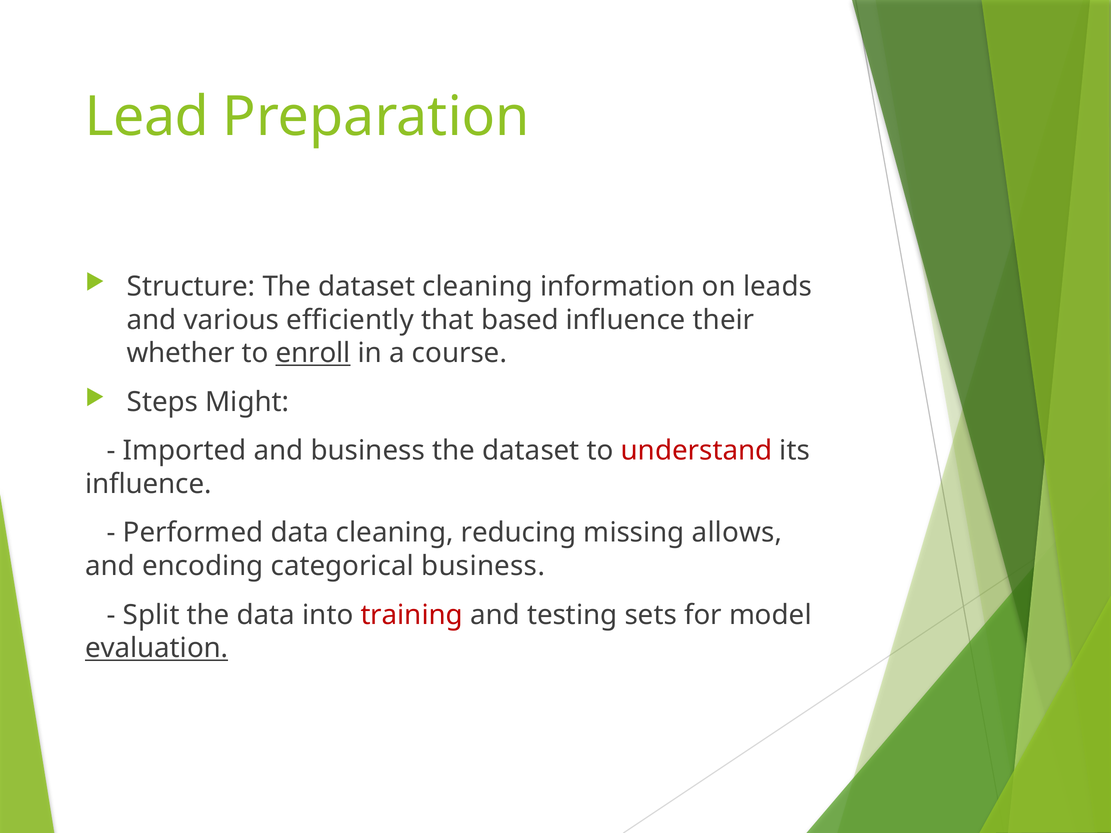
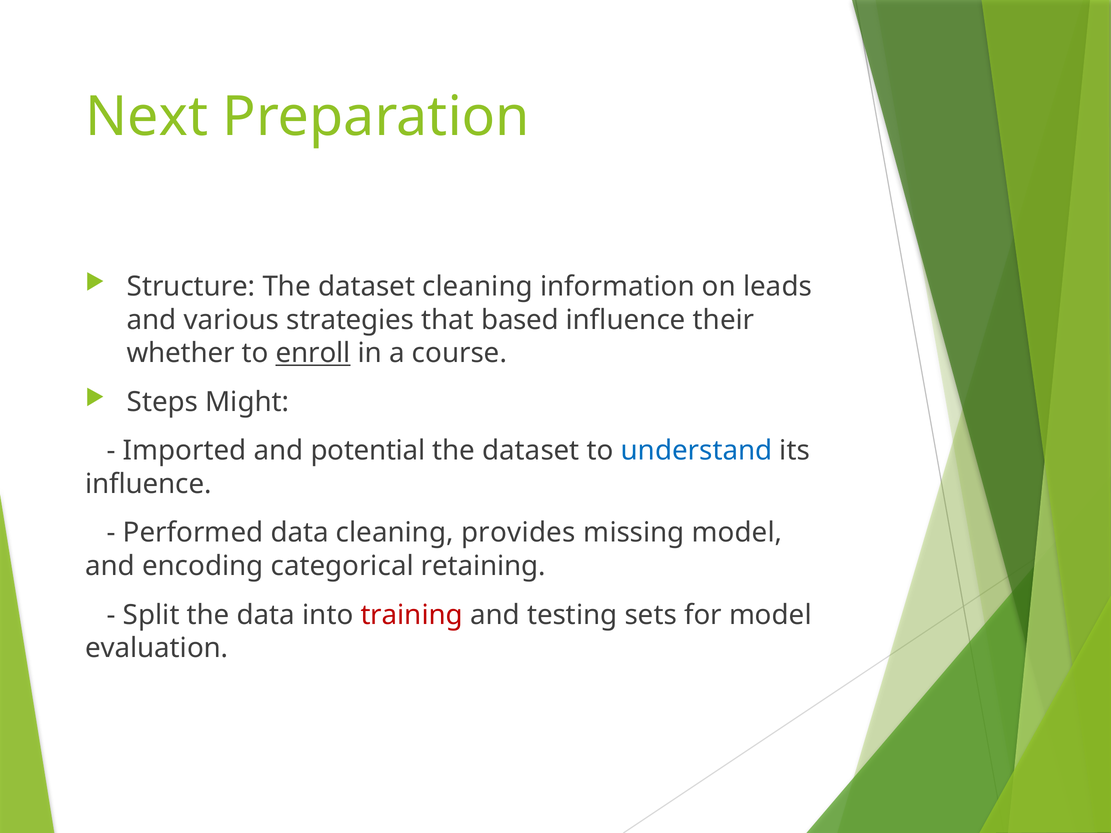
Lead: Lead -> Next
efficiently: efficiently -> strategies
and business: business -> potential
understand colour: red -> blue
reducing: reducing -> provides
missing allows: allows -> model
categorical business: business -> retaining
evaluation underline: present -> none
